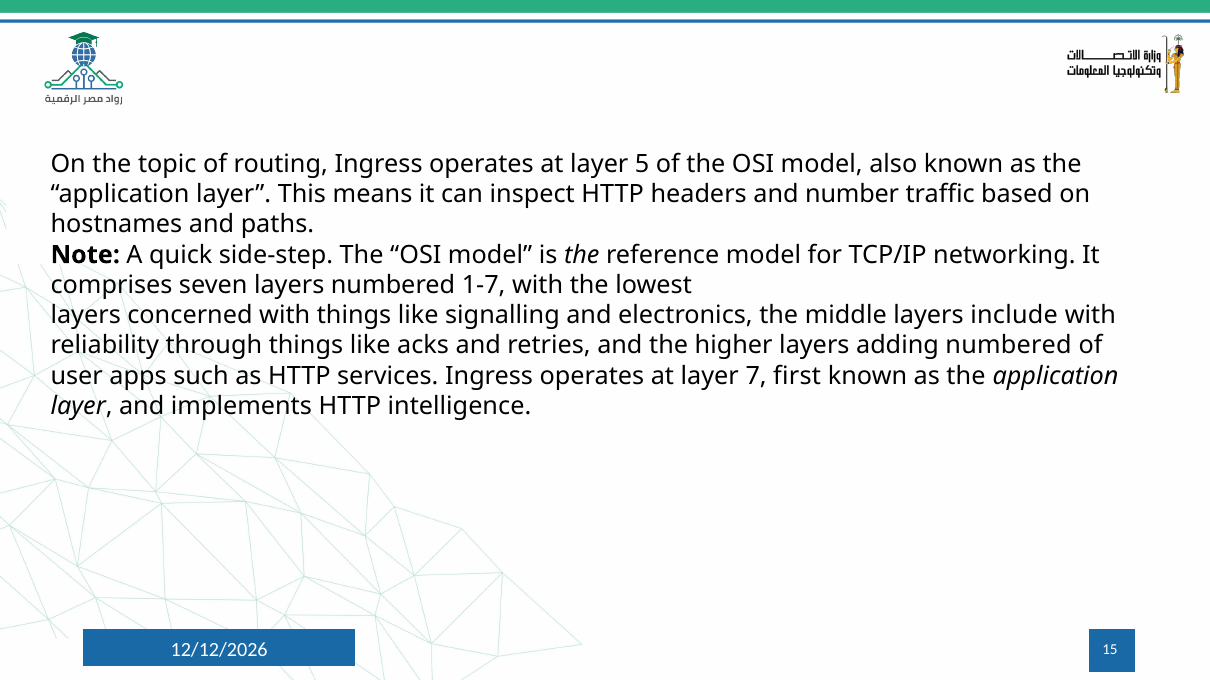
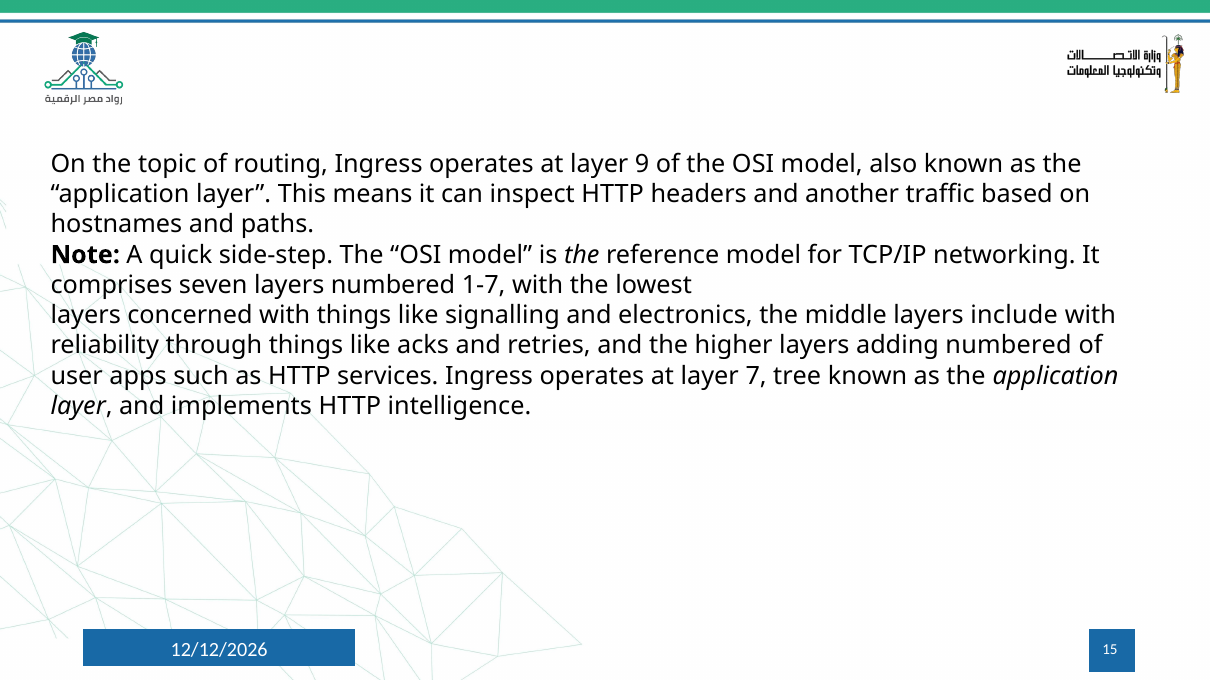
5: 5 -> 9
number: number -> another
first: first -> tree
